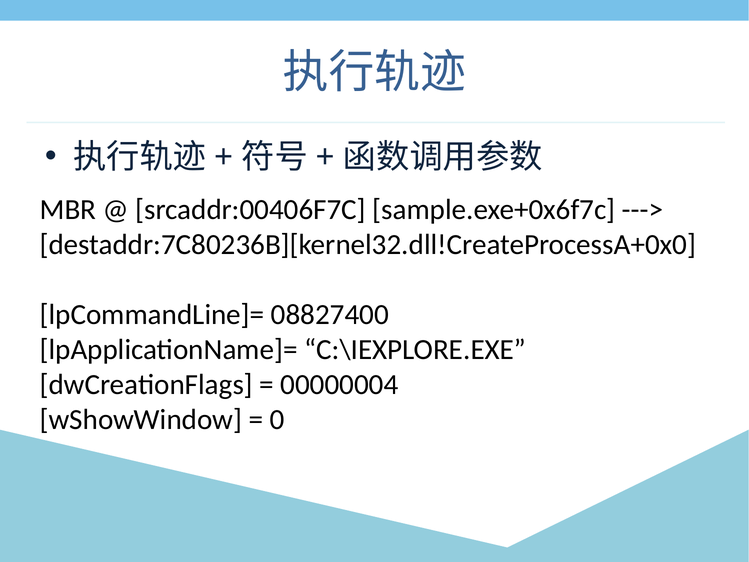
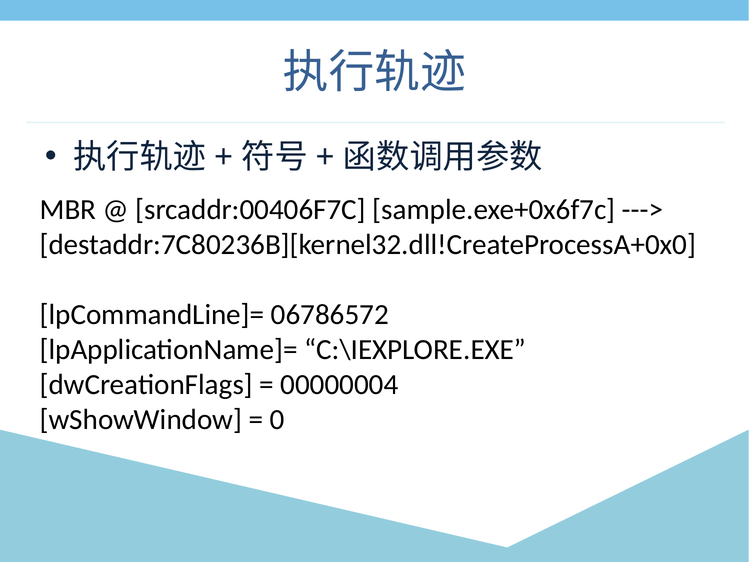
08827400: 08827400 -> 06786572
